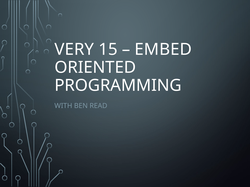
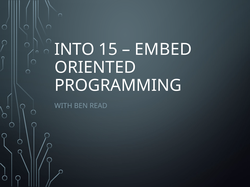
VERY: VERY -> INTO
